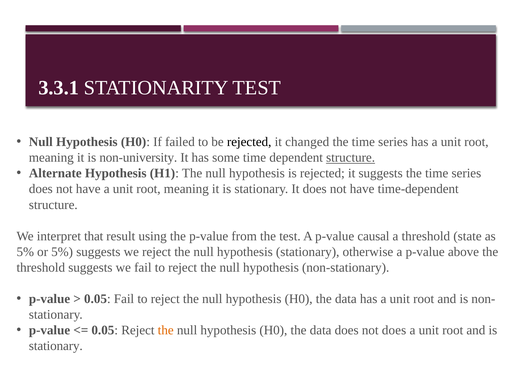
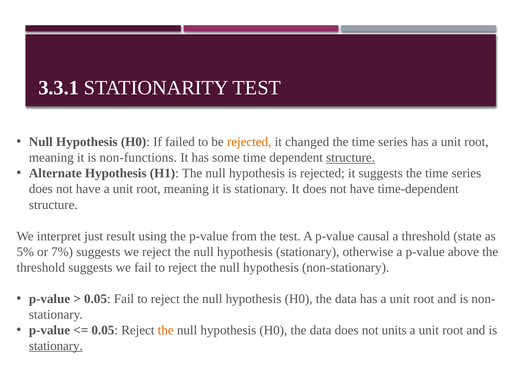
rejected at (249, 142) colour: black -> orange
non-university: non-university -> non-functions
that: that -> just
or 5%: 5% -> 7%
not does: does -> units
stationary at (56, 345) underline: none -> present
